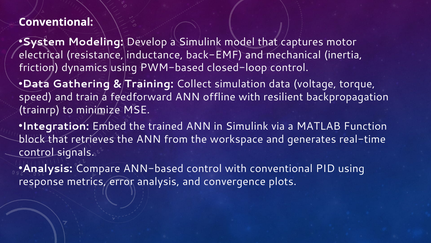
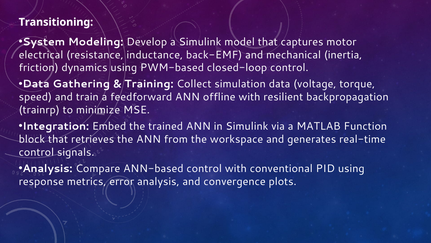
Conventional at (56, 22): Conventional -> Transitioning
